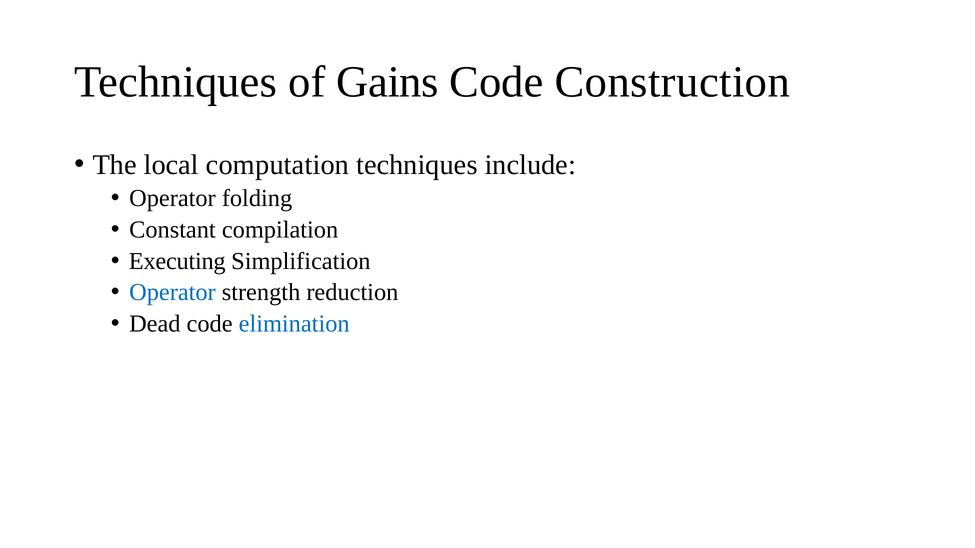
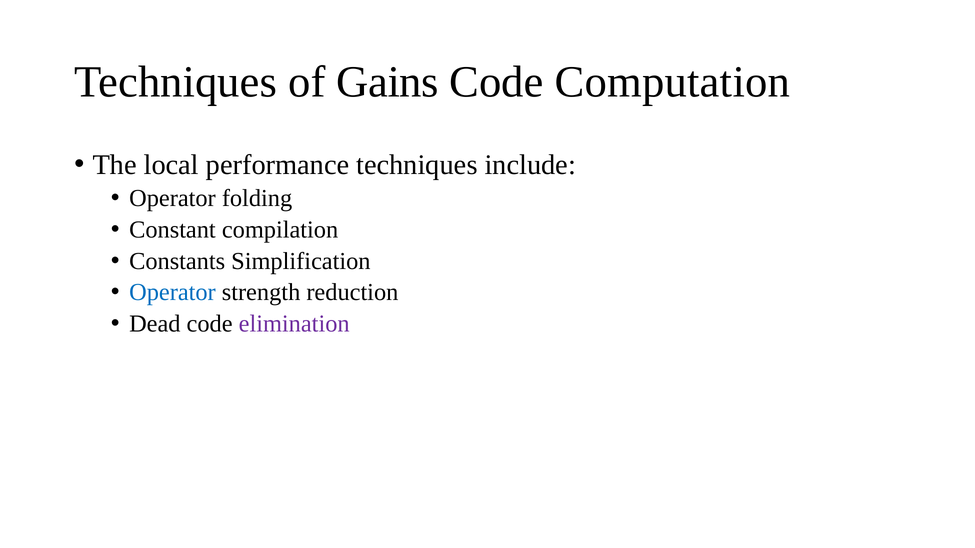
Construction: Construction -> Computation
computation: computation -> performance
Executing: Executing -> Constants
elimination colour: blue -> purple
